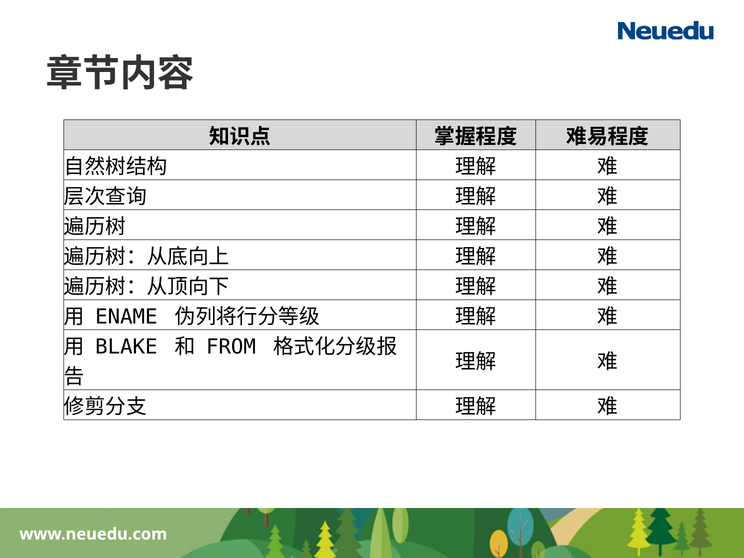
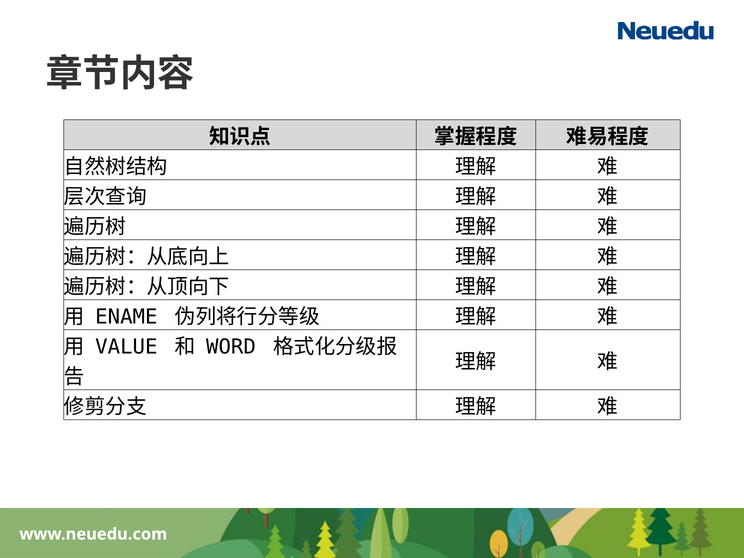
BLAKE: BLAKE -> VALUE
FROM: FROM -> WORD
